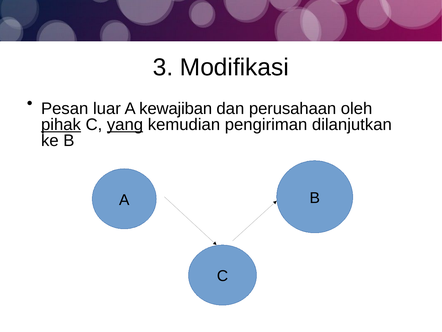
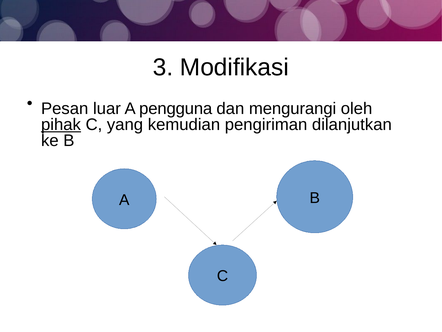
kewajiban: kewajiban -> pengguna
perusahaan: perusahaan -> mengurangi
yang underline: present -> none
